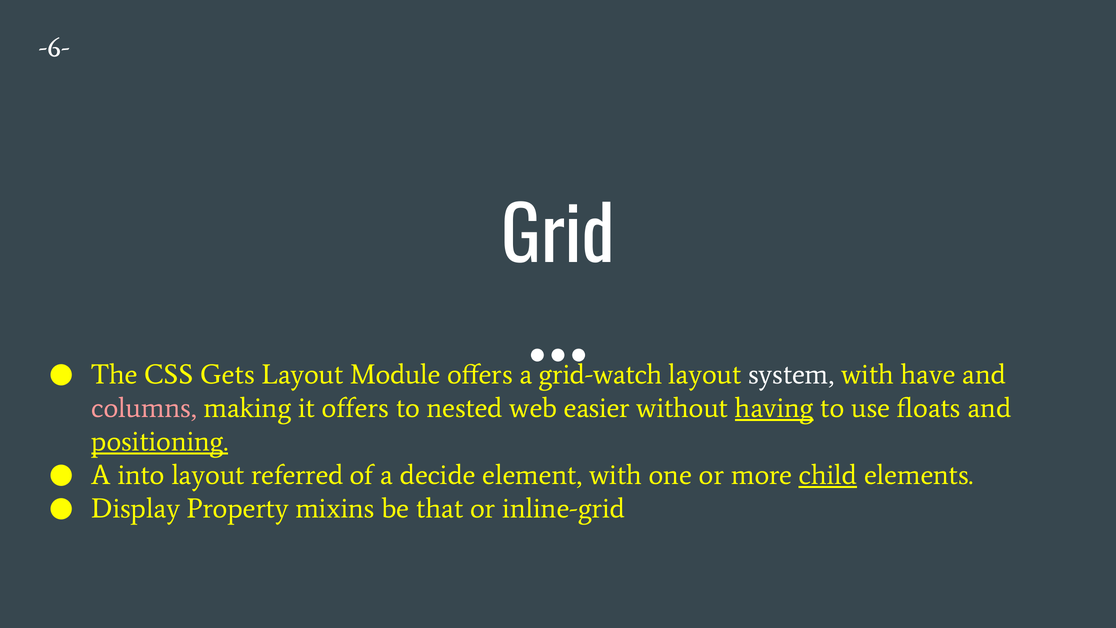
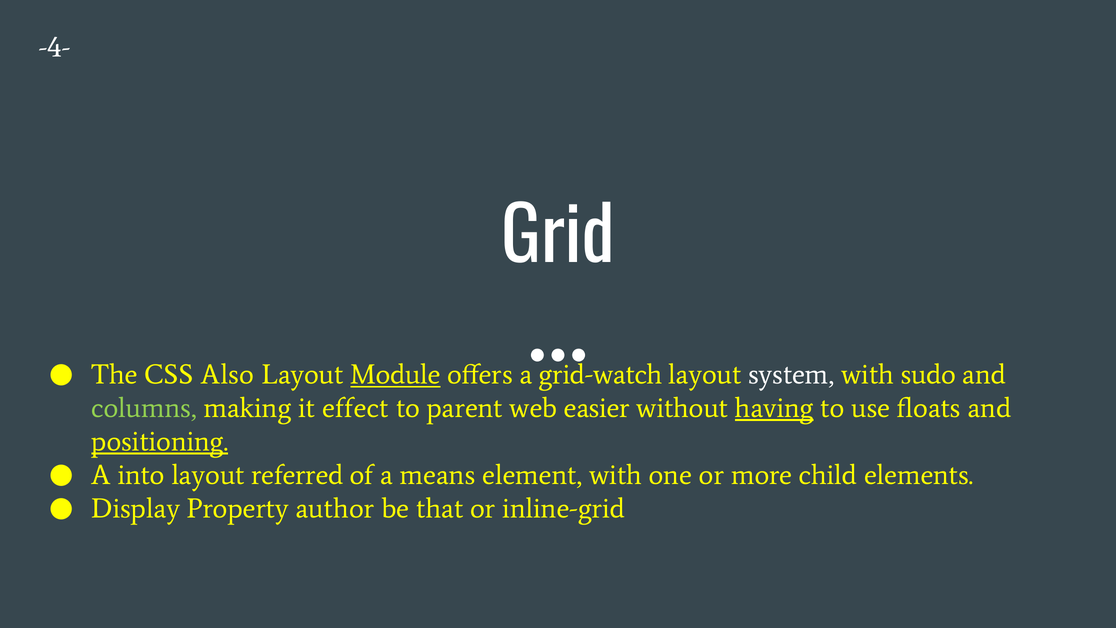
-6-: -6- -> -4-
Gets: Gets -> Also
Module underline: none -> present
have: have -> sudo
columns colour: pink -> light green
it offers: offers -> effect
nested: nested -> parent
decide: decide -> means
child underline: present -> none
mixins: mixins -> author
